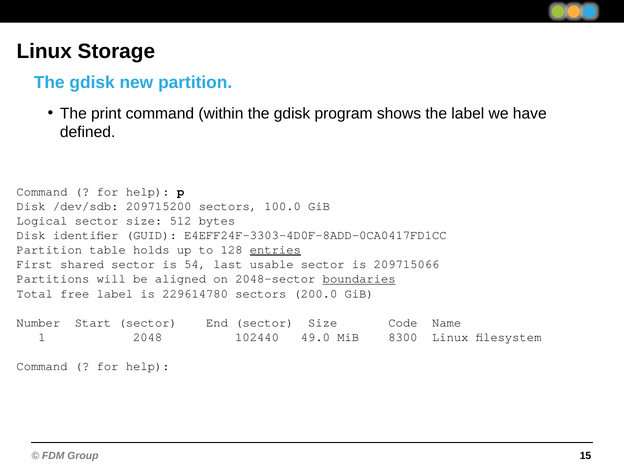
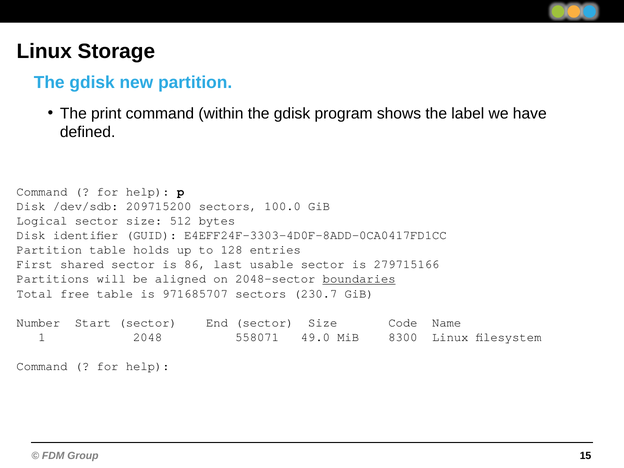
entries underline: present -> none
54: 54 -> 86
209715066: 209715066 -> 279715166
free label: label -> table
229614780: 229614780 -> 971685707
200.0: 200.0 -> 230.7
102440: 102440 -> 558071
